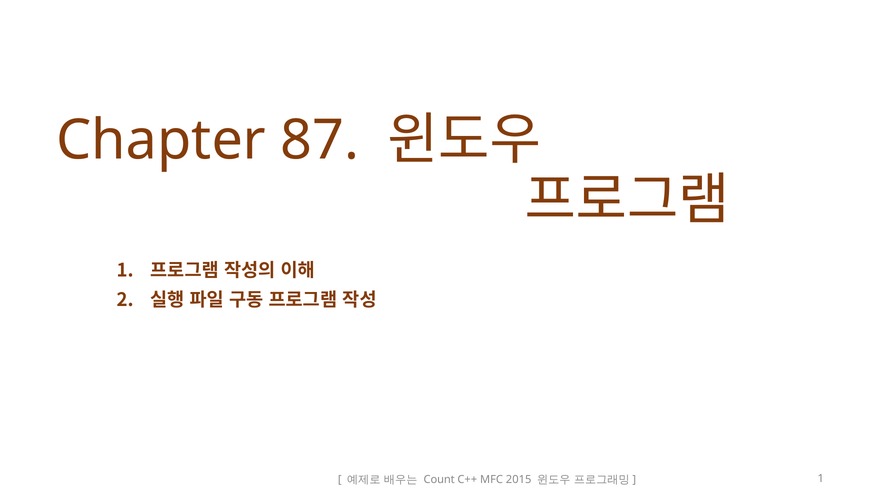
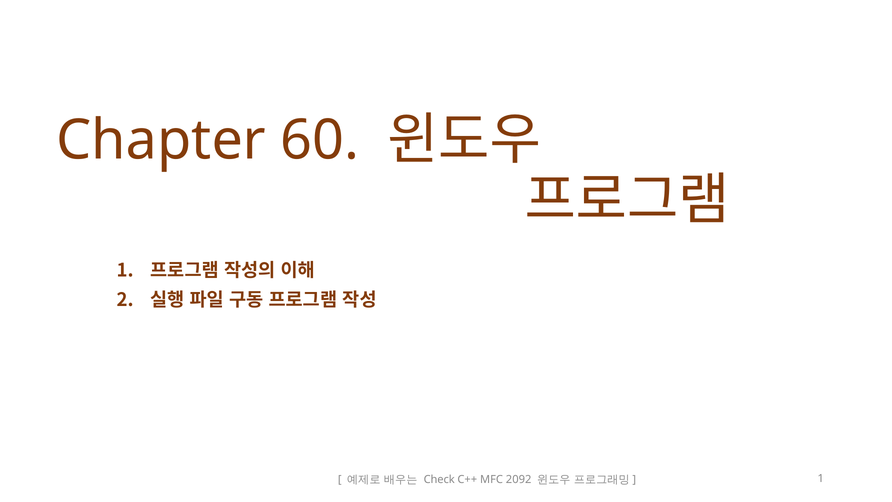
87: 87 -> 60
Count: Count -> Check
2015: 2015 -> 2092
